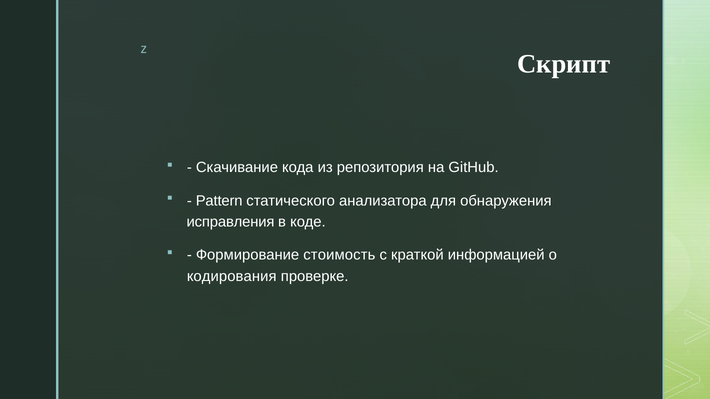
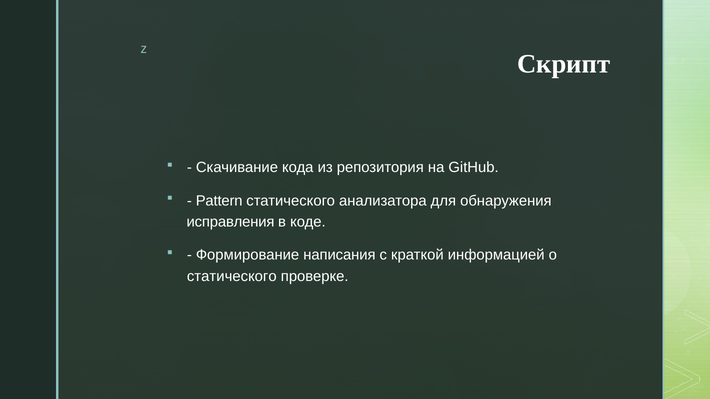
стоимость: стоимость -> написания
кодирования at (232, 277): кодирования -> статического
